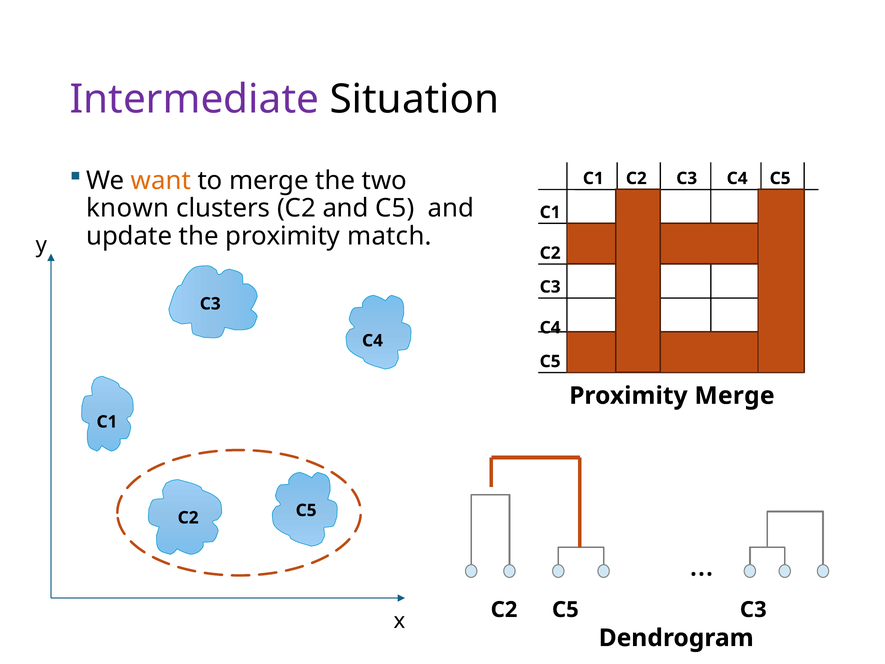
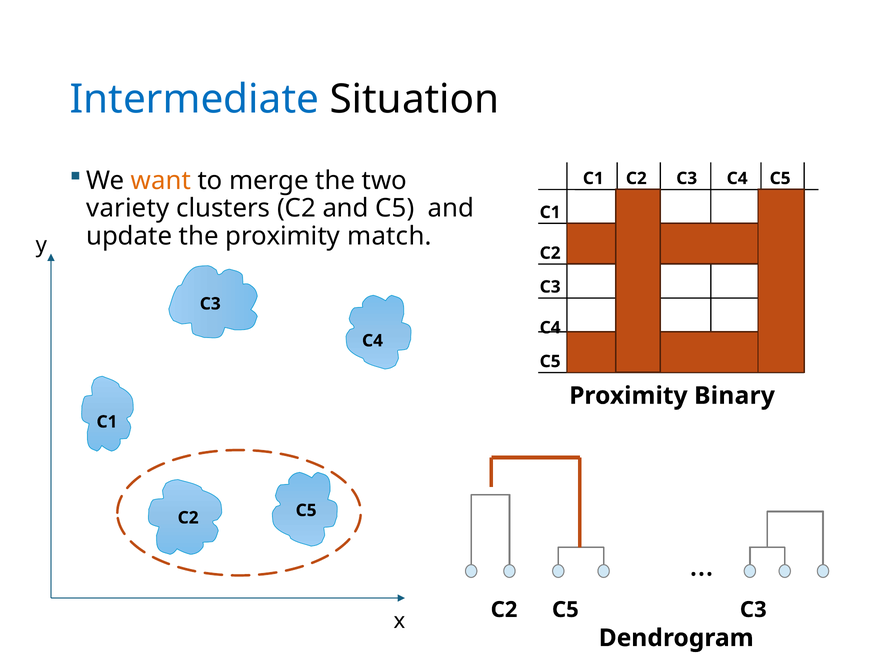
Intermediate colour: purple -> blue
known: known -> variety
Proximity Merge: Merge -> Binary
